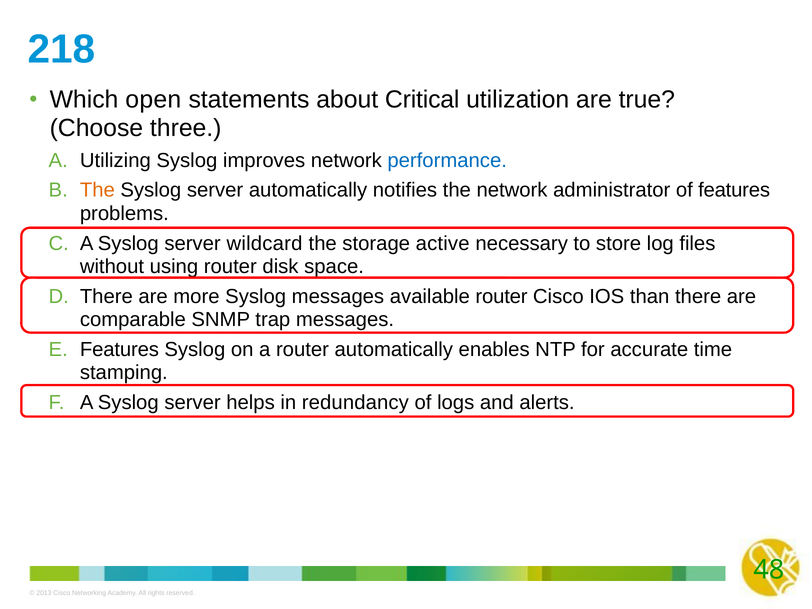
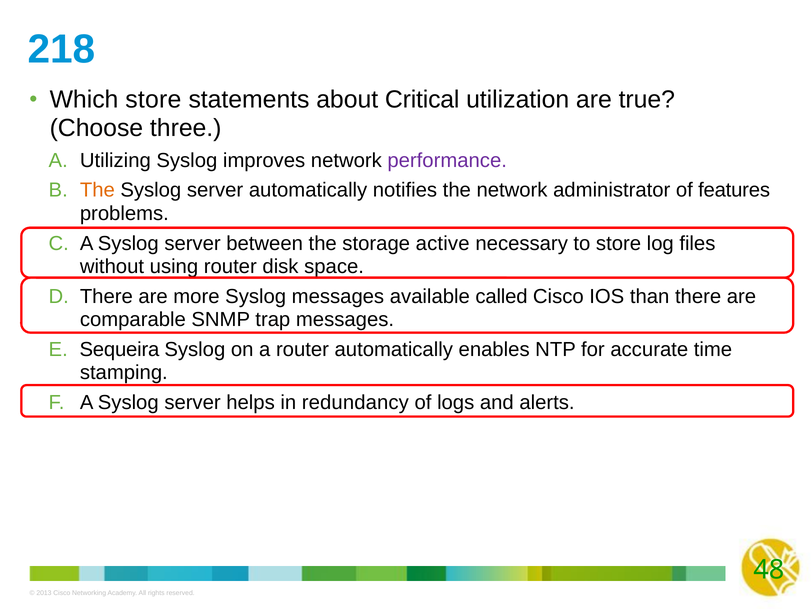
Which open: open -> store
performance colour: blue -> purple
wildcard: wildcard -> between
available router: router -> called
Features at (119, 349): Features -> Sequeira
